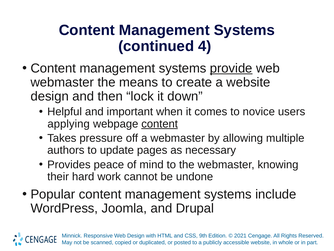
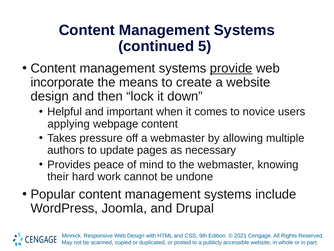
4: 4 -> 5
webmaster at (62, 82): webmaster -> incorporate
content at (160, 124) underline: present -> none
